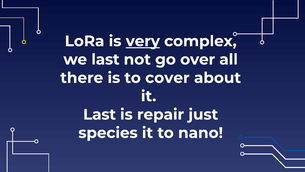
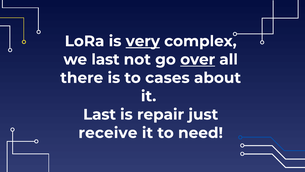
over underline: none -> present
cover: cover -> cases
species: species -> receive
nano: nano -> need
